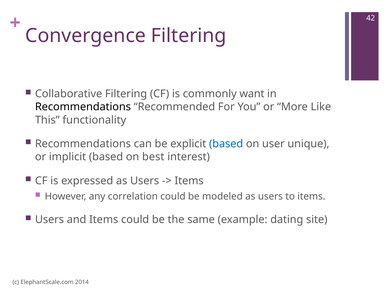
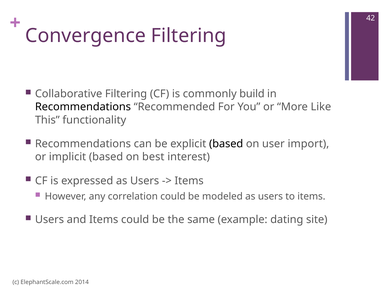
want: want -> build
based at (226, 144) colour: blue -> black
unique: unique -> import
